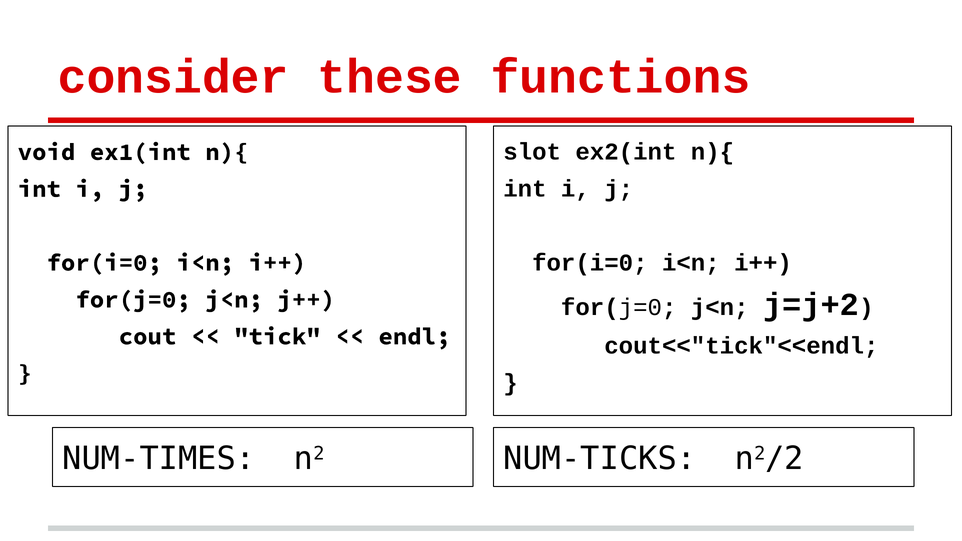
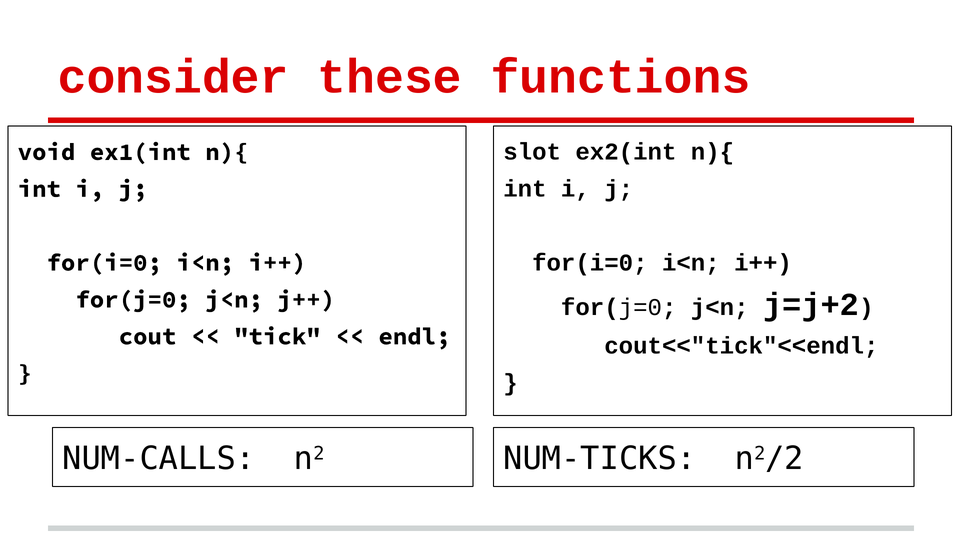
NUM-TIMES: NUM-TIMES -> NUM-CALLS
